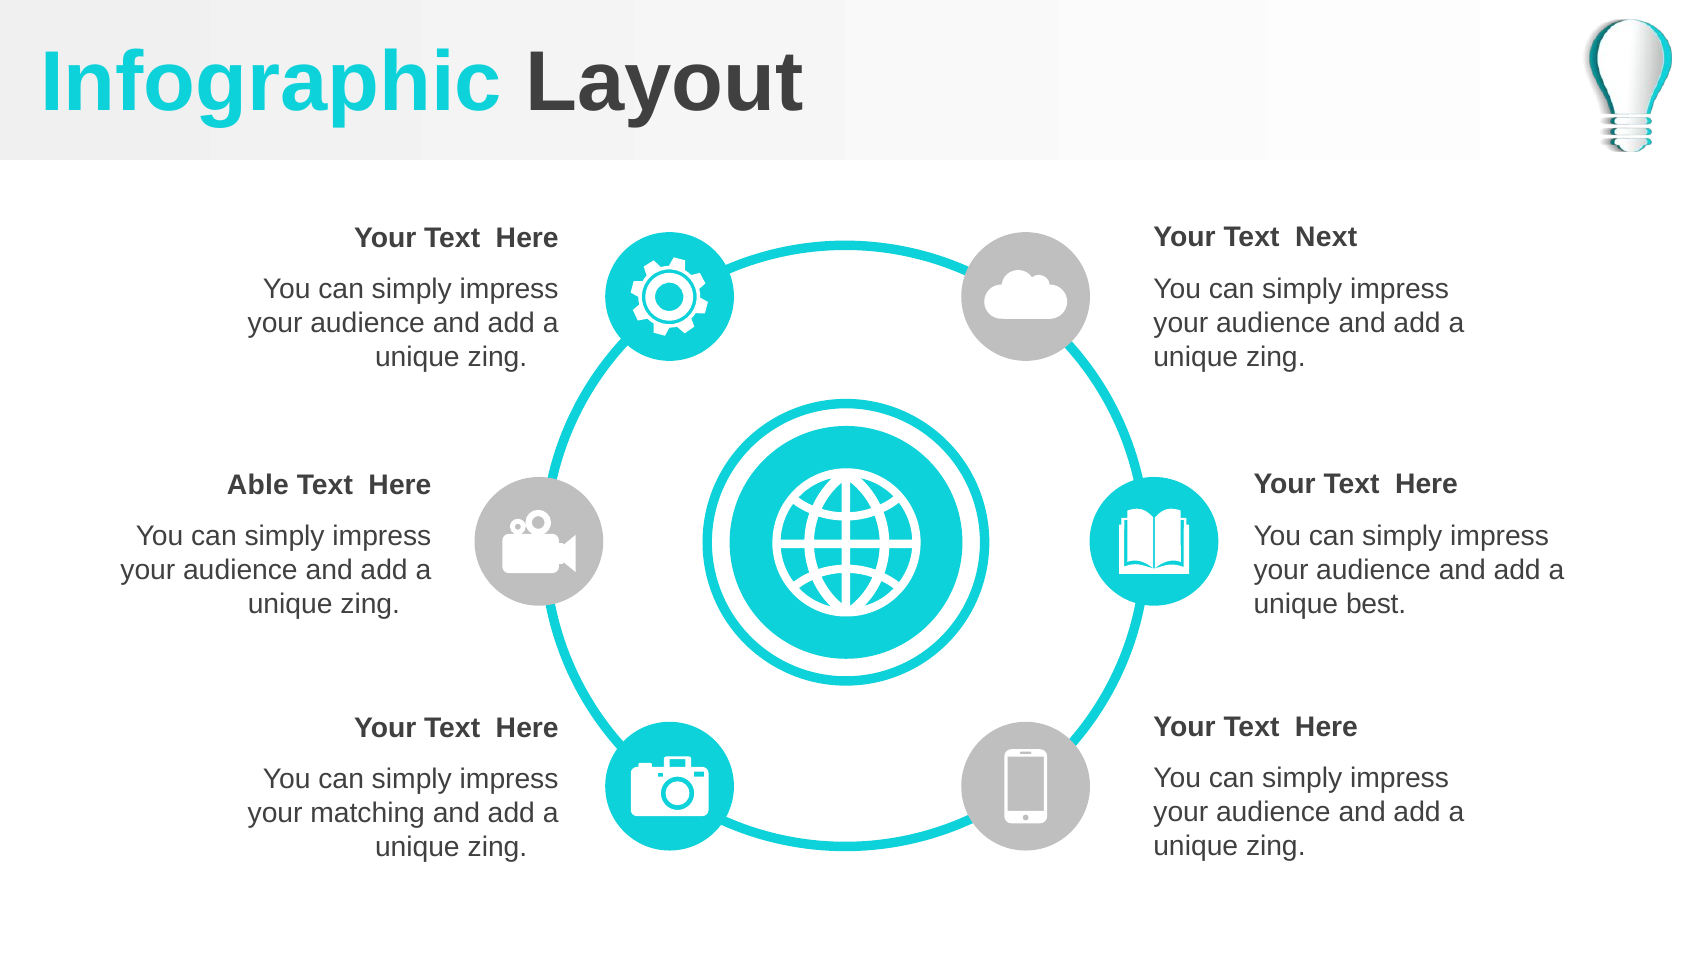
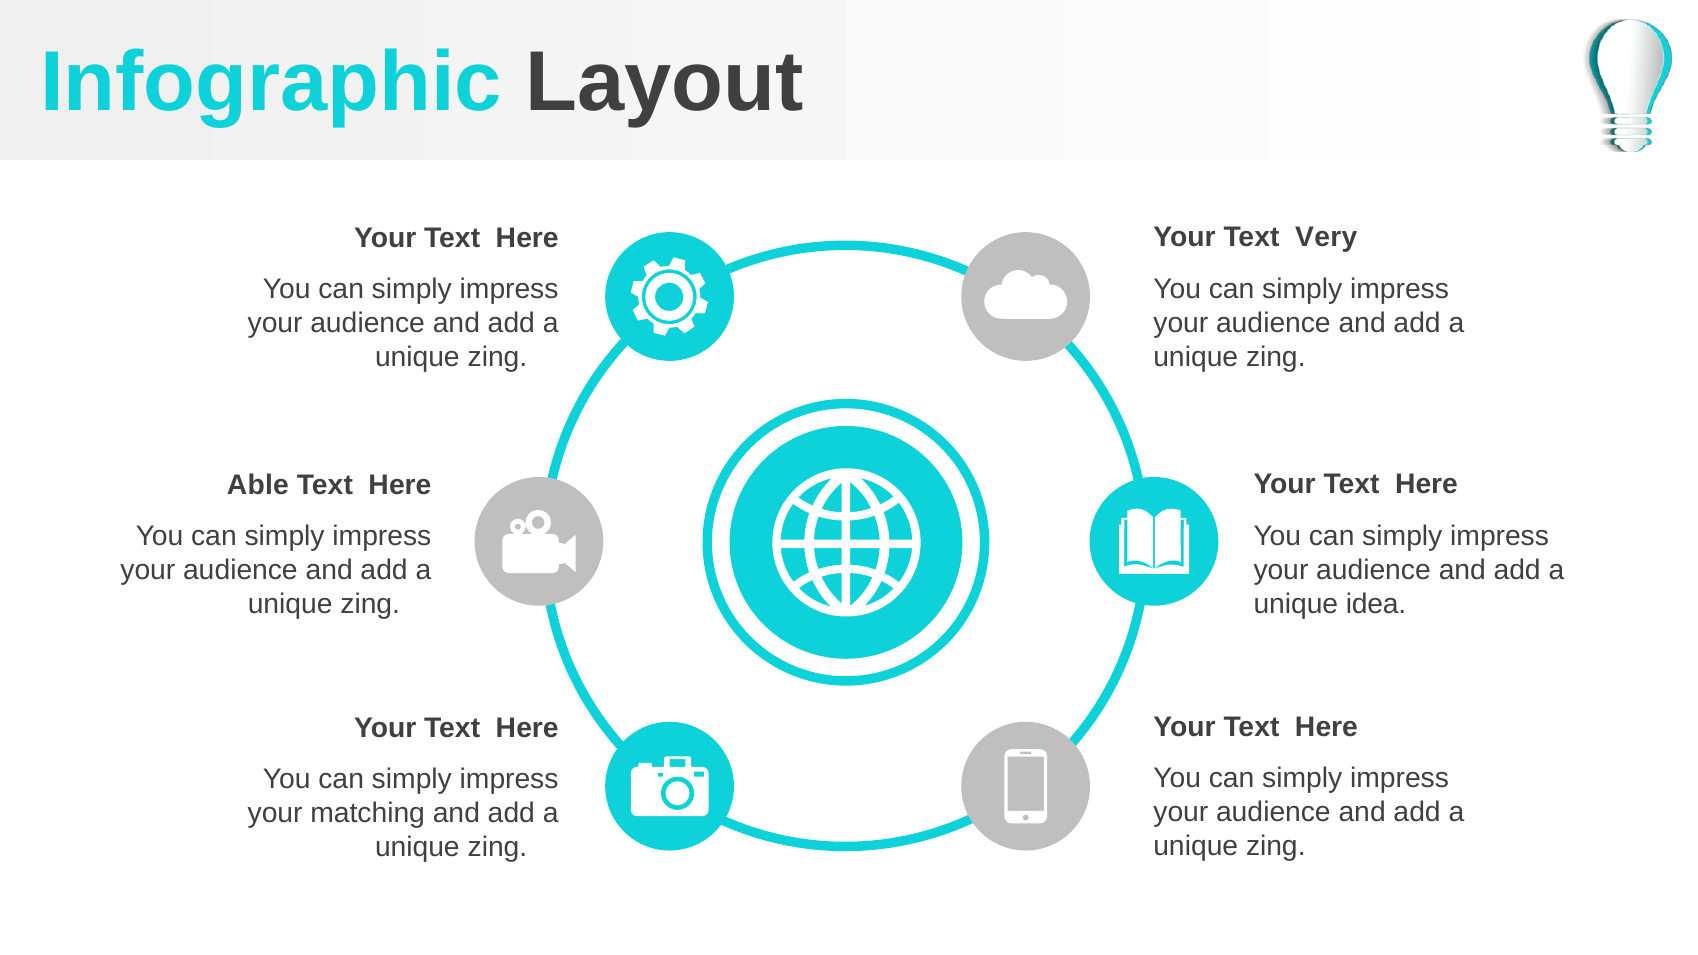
Next: Next -> Very
best: best -> idea
